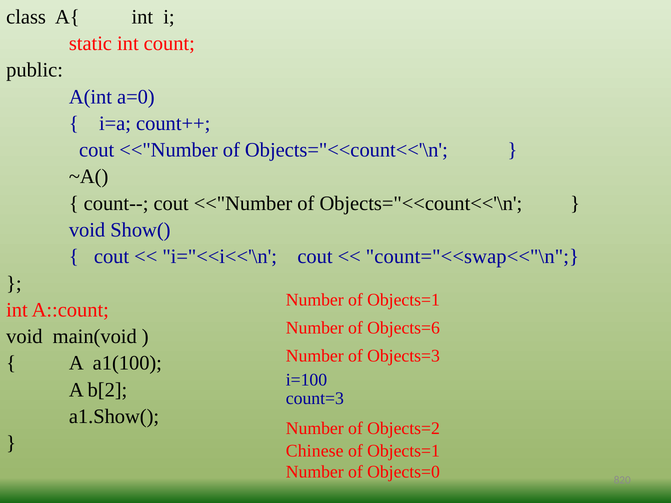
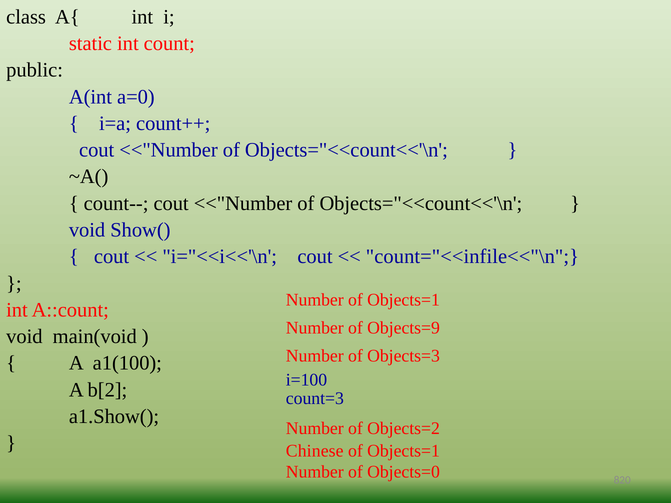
count="<<swap<<"\n: count="<<swap<<"\n -> count="<<infile<<"\n
Objects=6: Objects=6 -> Objects=9
